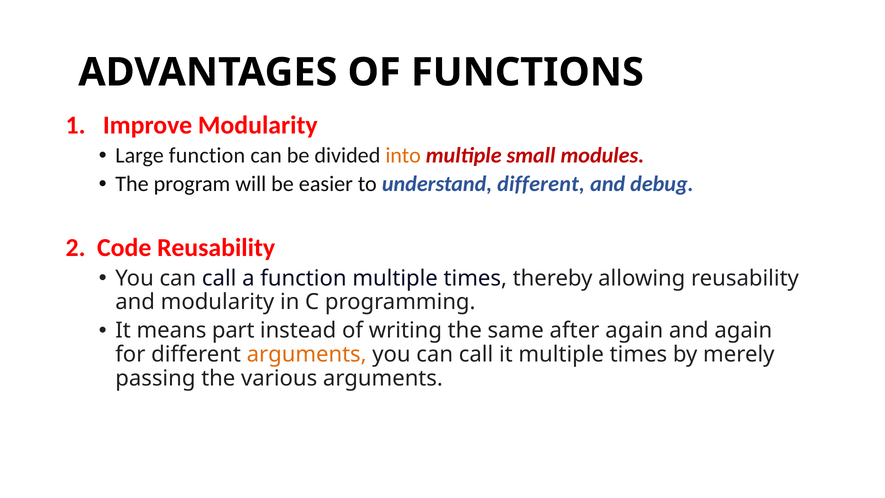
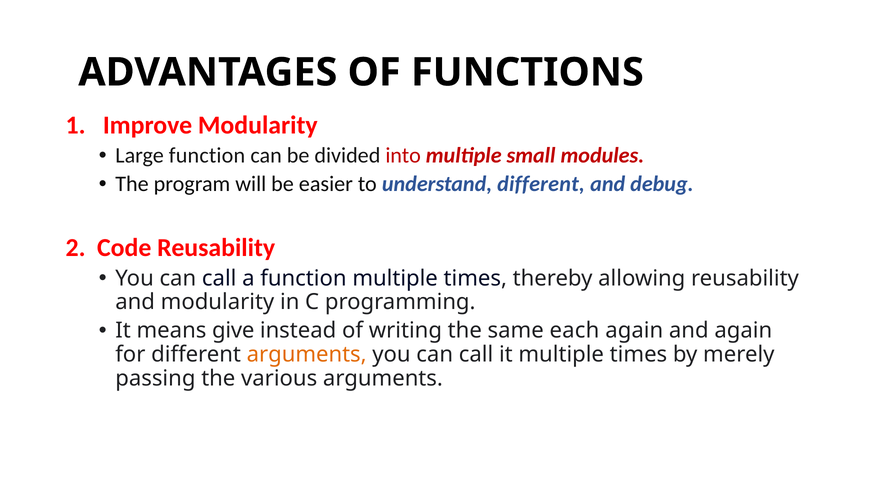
into colour: orange -> red
part: part -> give
after: after -> each
